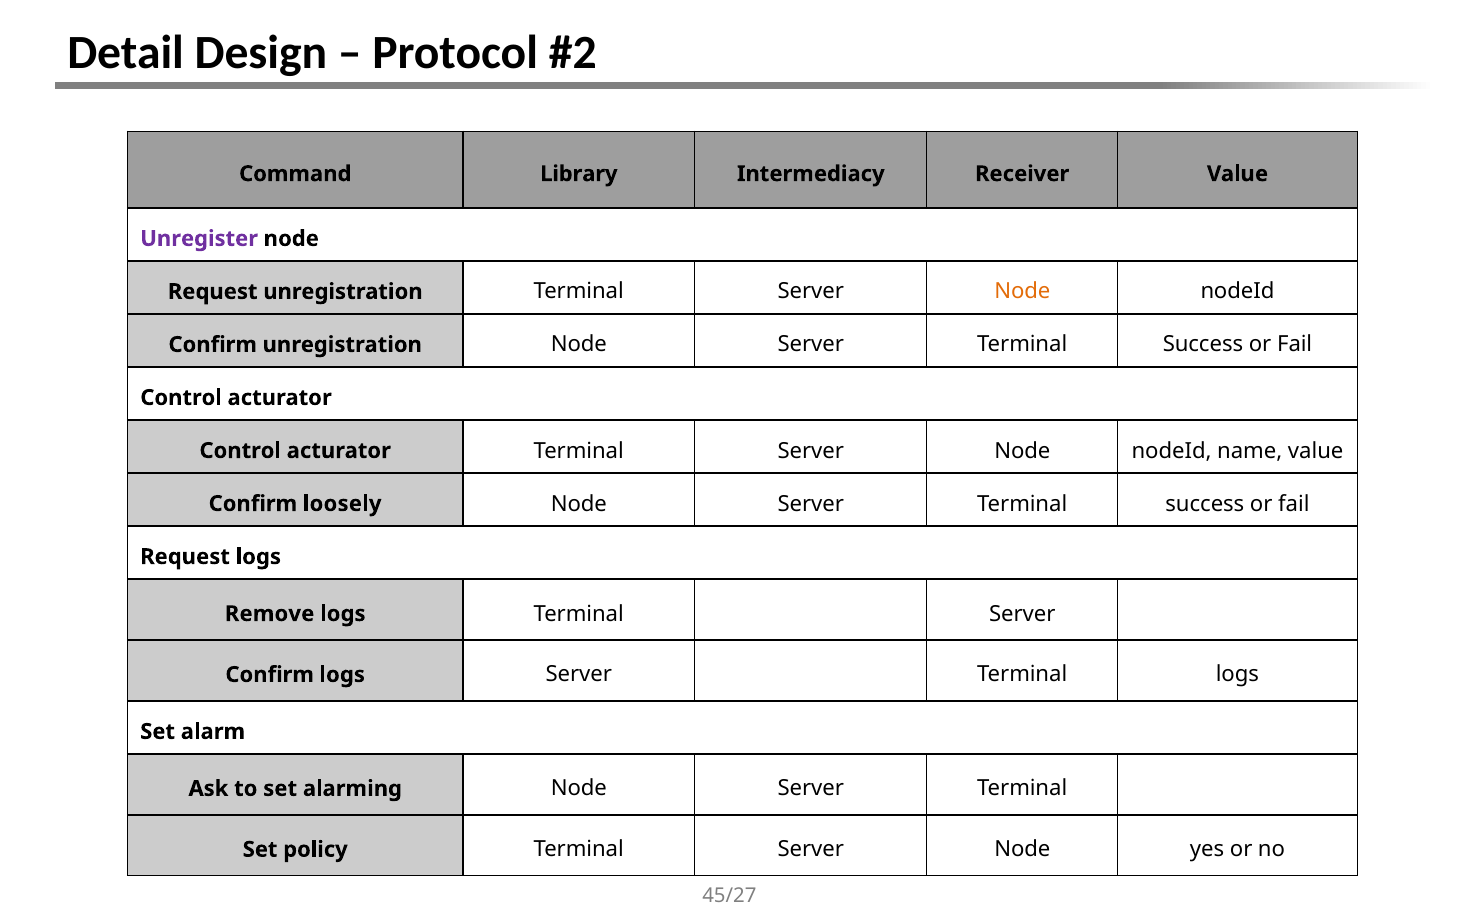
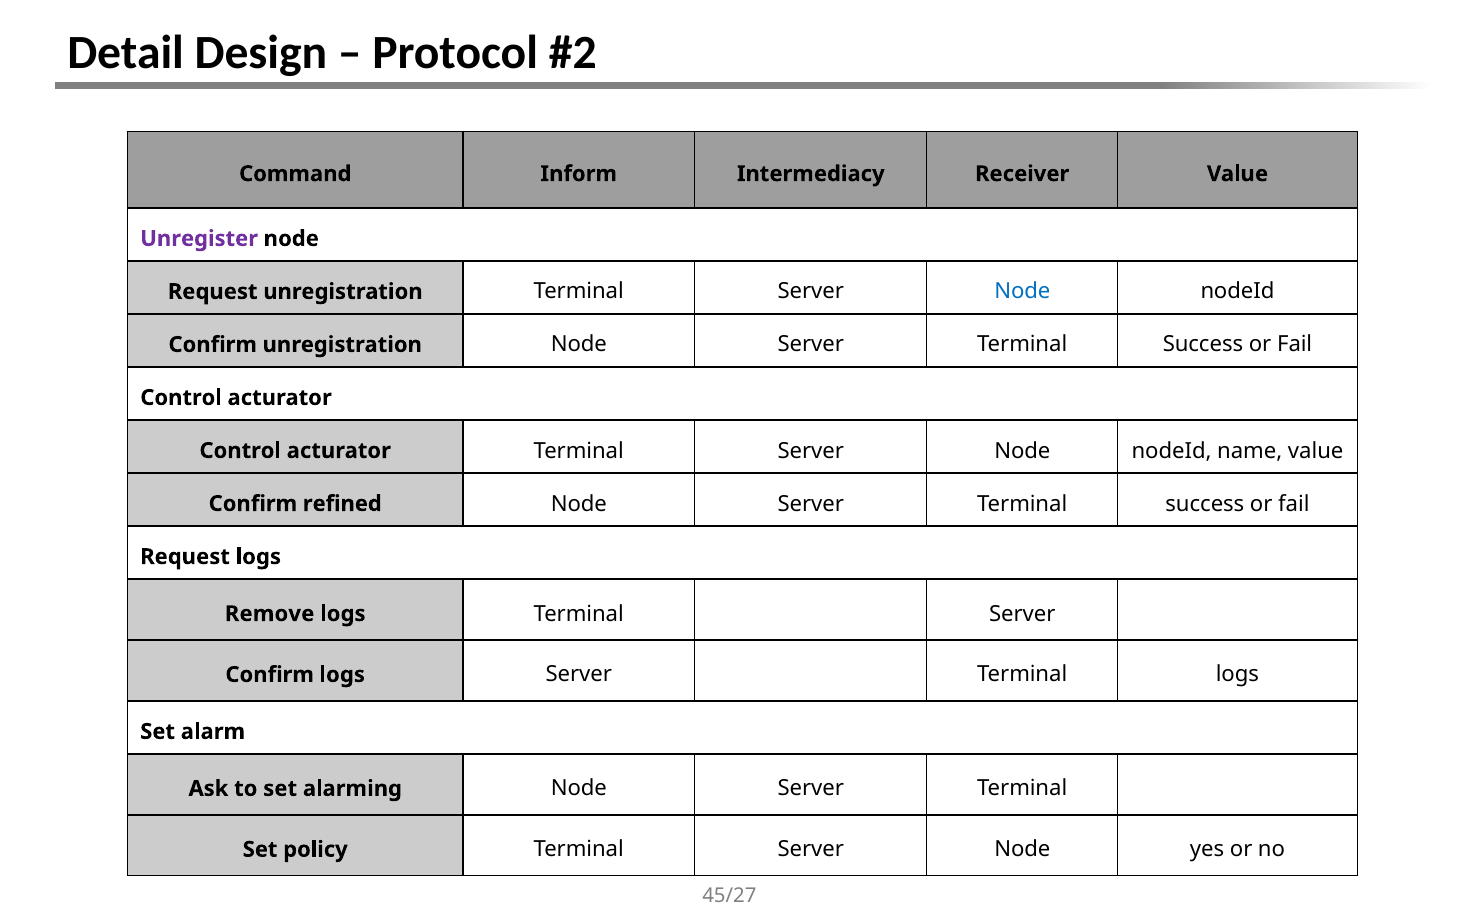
Library: Library -> Inform
Node at (1022, 292) colour: orange -> blue
loosely: loosely -> refined
